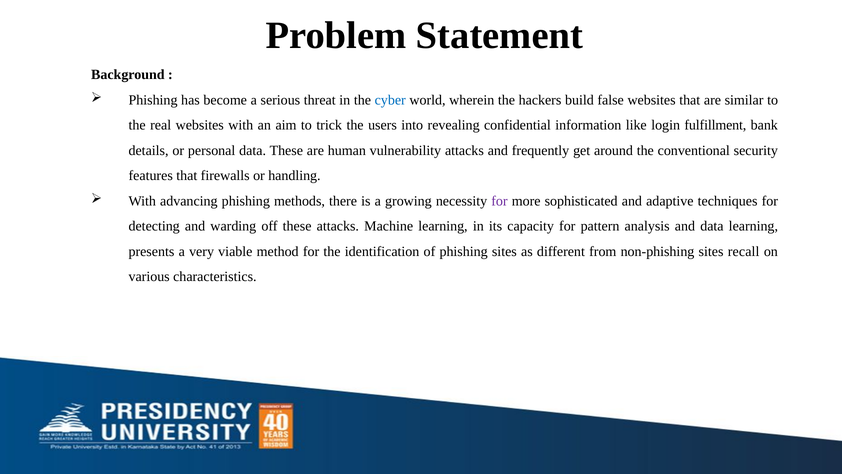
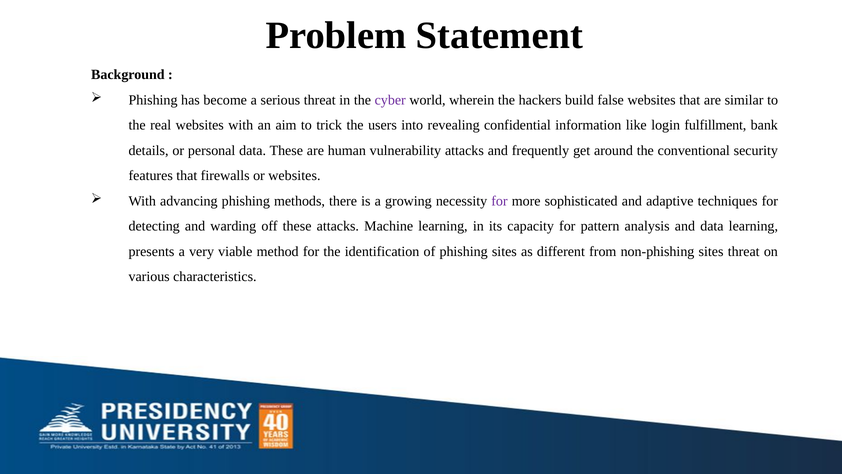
cyber colour: blue -> purple
or handling: handling -> websites
sites recall: recall -> threat
